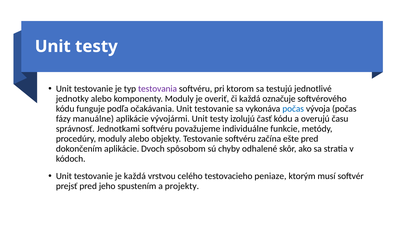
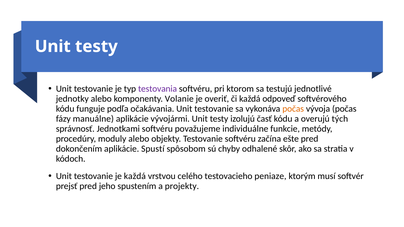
komponenty Moduly: Moduly -> Volanie
označuje: označuje -> odpoveď
počas at (293, 109) colour: blue -> orange
času: času -> tých
Dvoch: Dvoch -> Spustí
